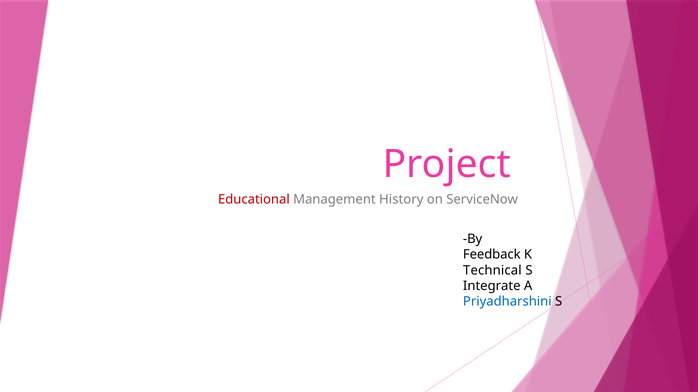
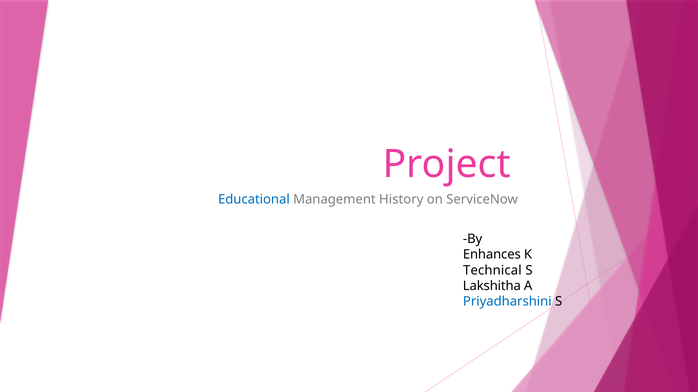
Educational colour: red -> blue
Feedback: Feedback -> Enhances
Integrate: Integrate -> Lakshitha
